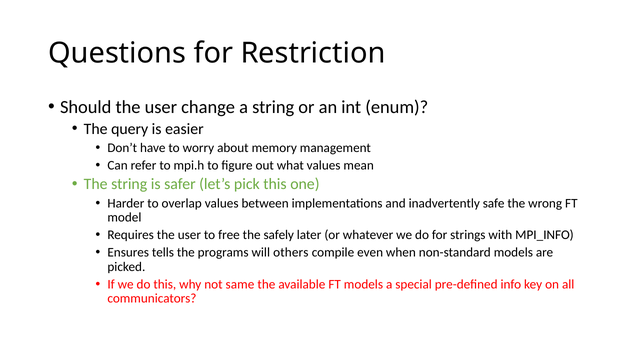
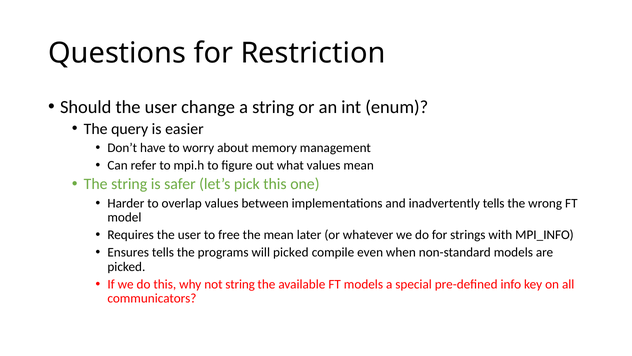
inadvertently safe: safe -> tells
the safely: safely -> mean
will others: others -> picked
not same: same -> string
